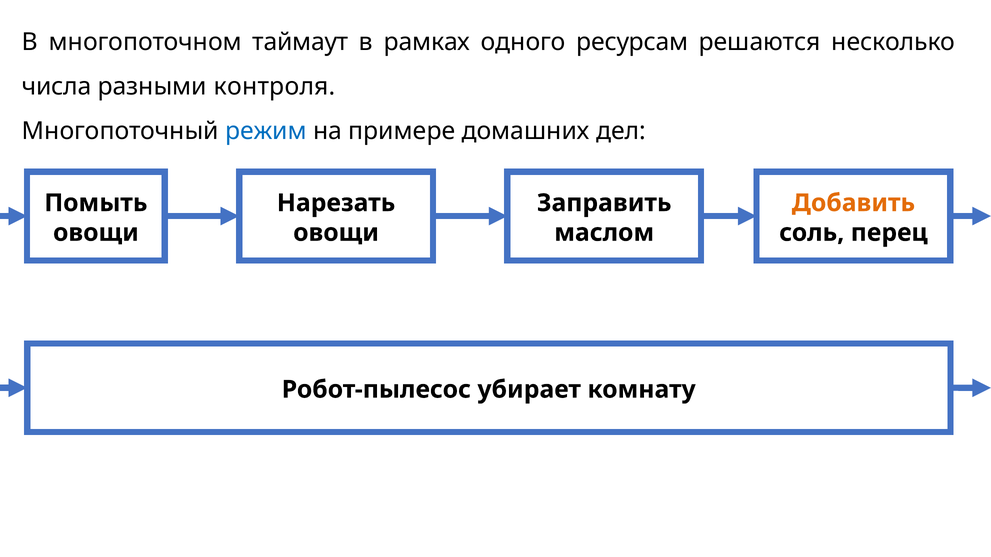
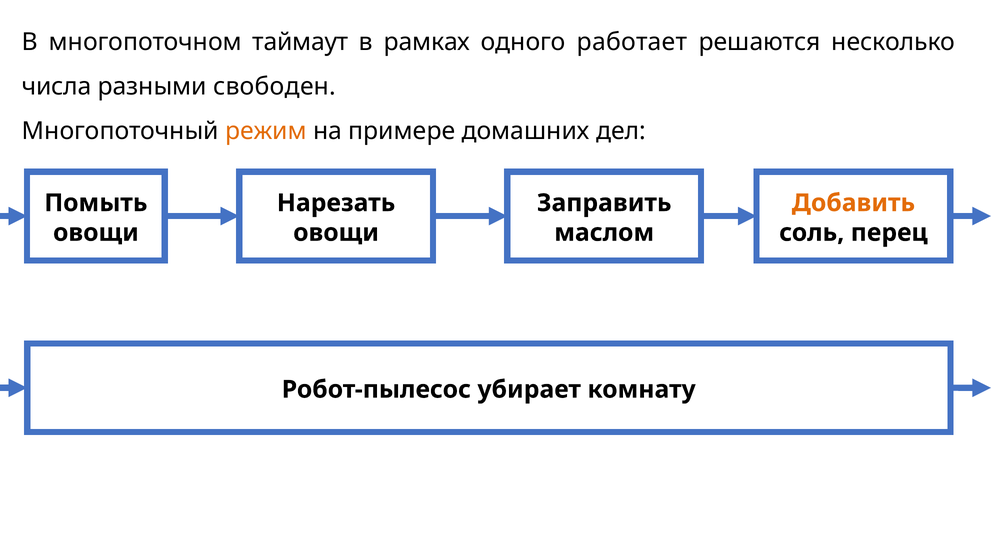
ресурсам: ресурсам -> работает
контроля: контроля -> свободен
режим colour: blue -> orange
